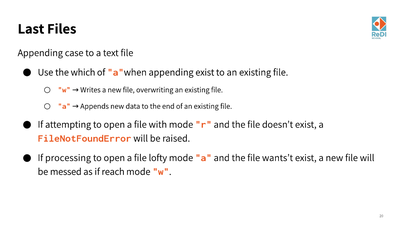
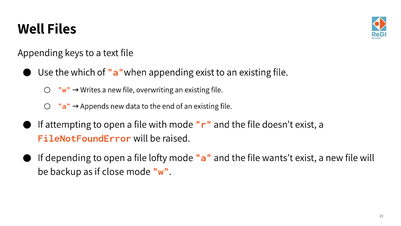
Last: Last -> Well
case: case -> keys
processing: processing -> depending
messed: messed -> backup
reach: reach -> close
